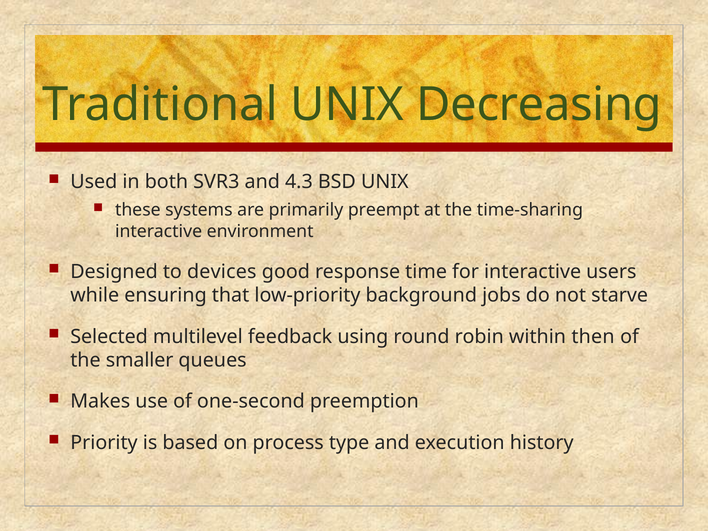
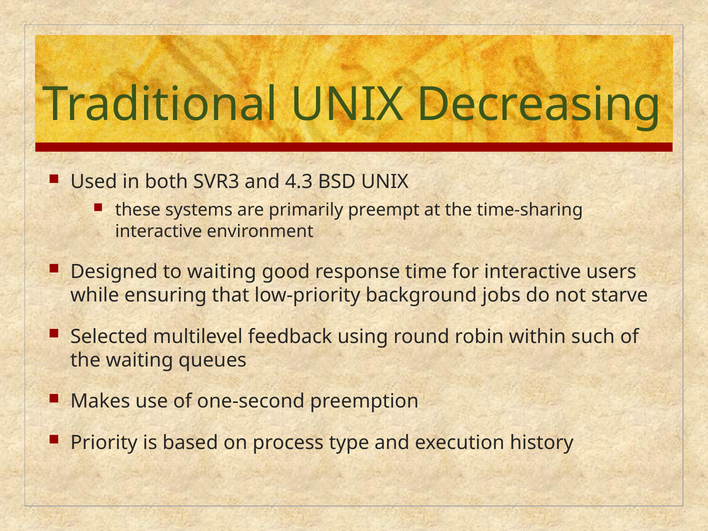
to devices: devices -> waiting
then: then -> such
the smaller: smaller -> waiting
